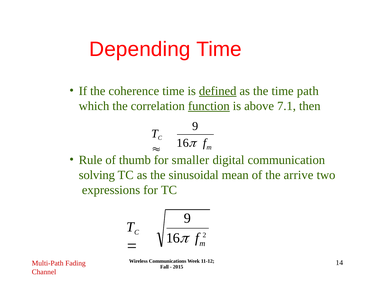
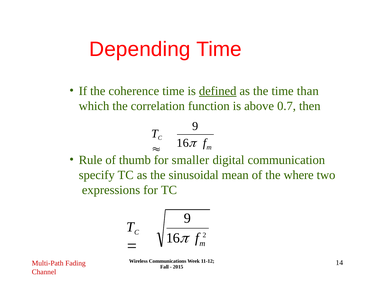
path: path -> than
function underline: present -> none
7.1: 7.1 -> 0.7
solving: solving -> specify
arrive: arrive -> where
